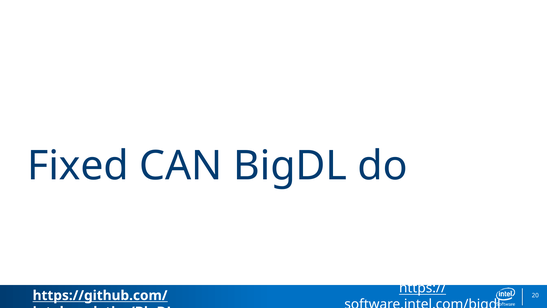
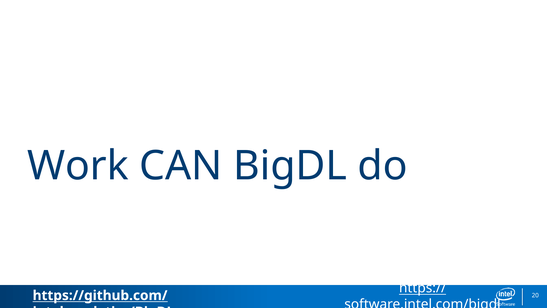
Fixed: Fixed -> Work
